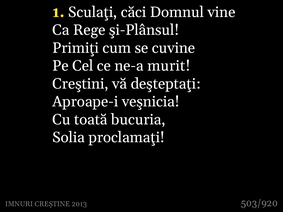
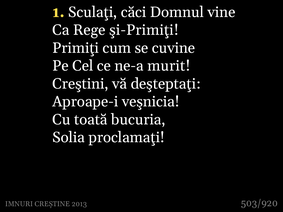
şi-Plânsul: şi-Plânsul -> şi-Primiţi
